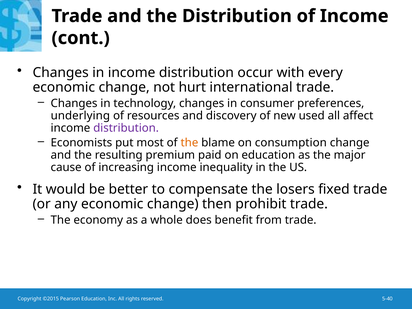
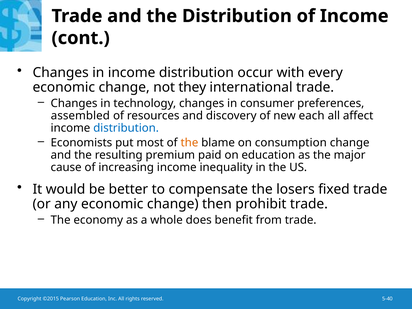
hurt: hurt -> they
underlying: underlying -> assembled
used: used -> each
distribution at (126, 128) colour: purple -> blue
